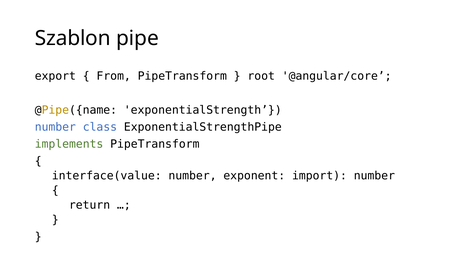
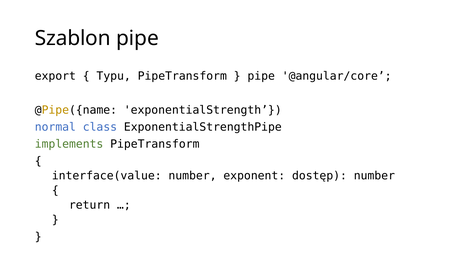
From: From -> Typu
root at (261, 76): root -> pipe
number at (55, 127): number -> normal
import: import -> dostęp
